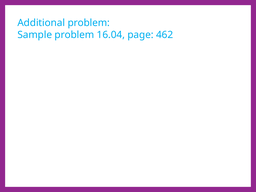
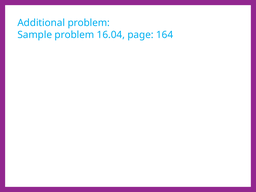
462: 462 -> 164
